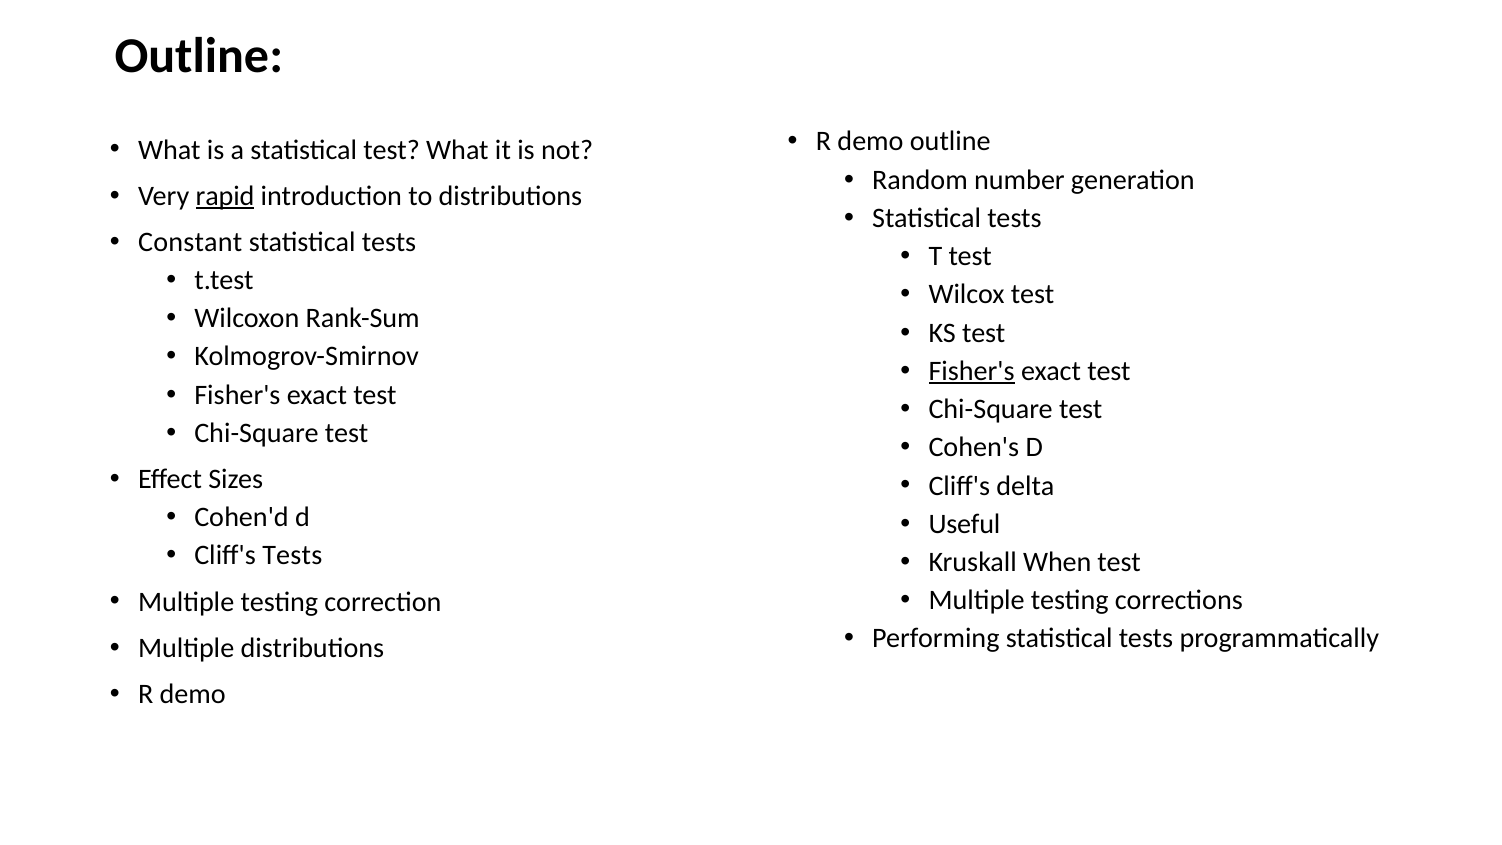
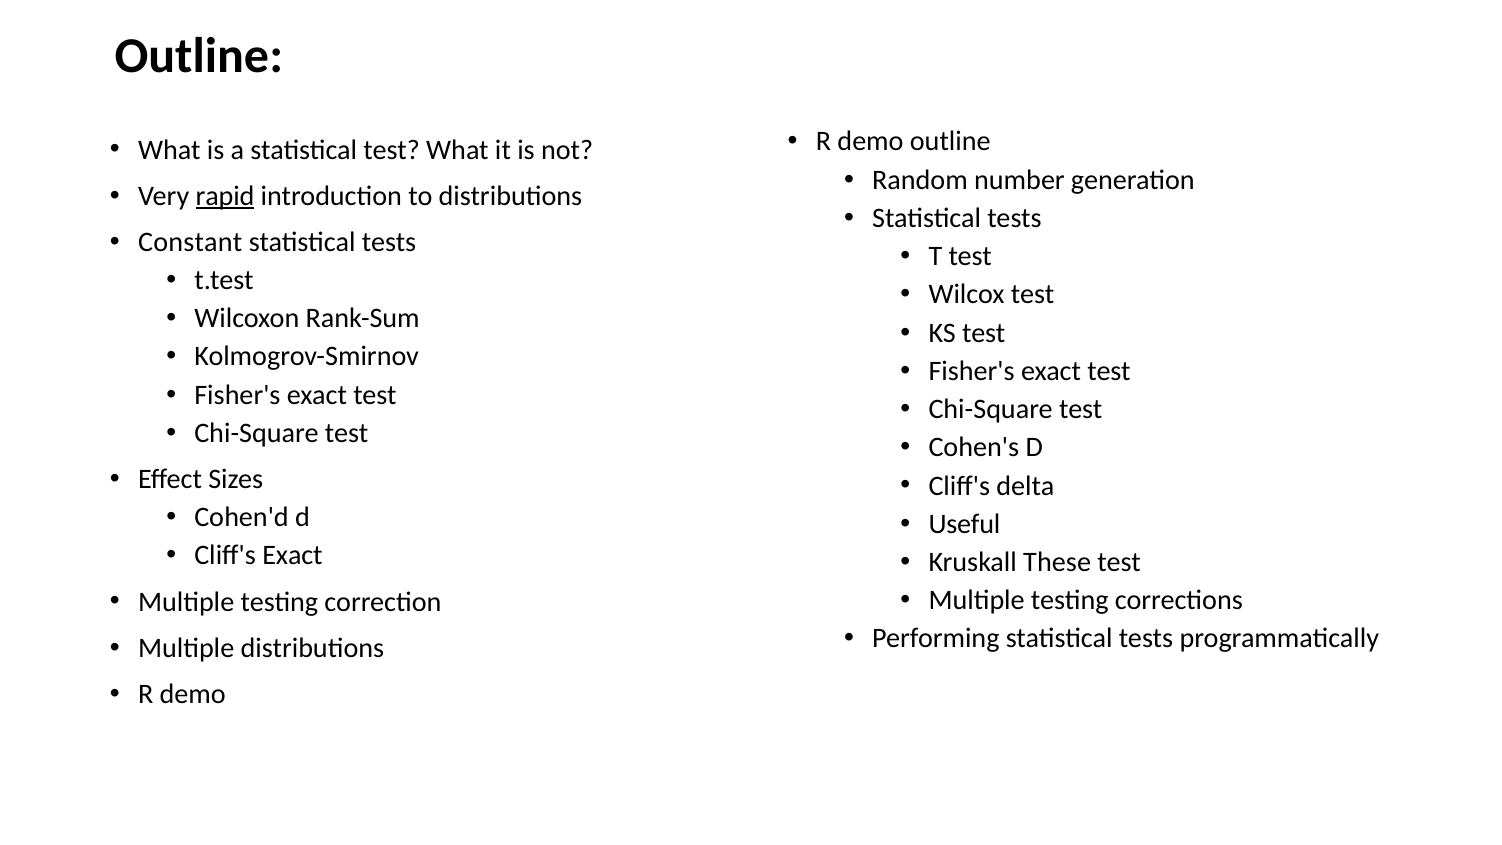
Fisher's at (972, 371) underline: present -> none
Cliff's Tests: Tests -> Exact
When: When -> These
